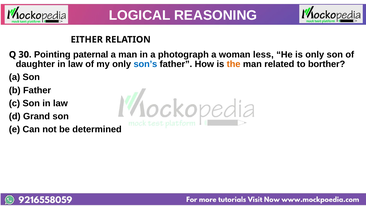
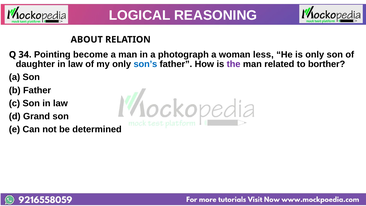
EITHER: EITHER -> ABOUT
30: 30 -> 34
paternal: paternal -> become
the colour: orange -> purple
